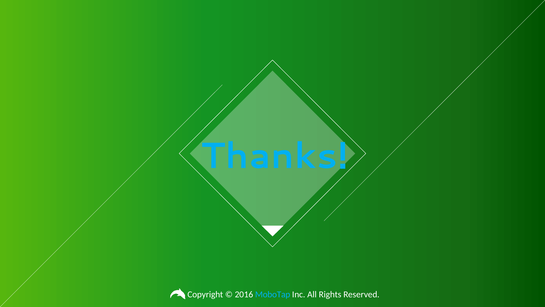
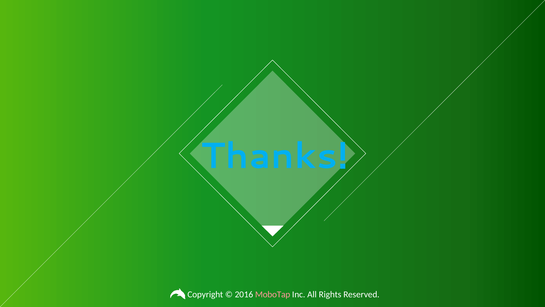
MoboTap colour: light blue -> pink
